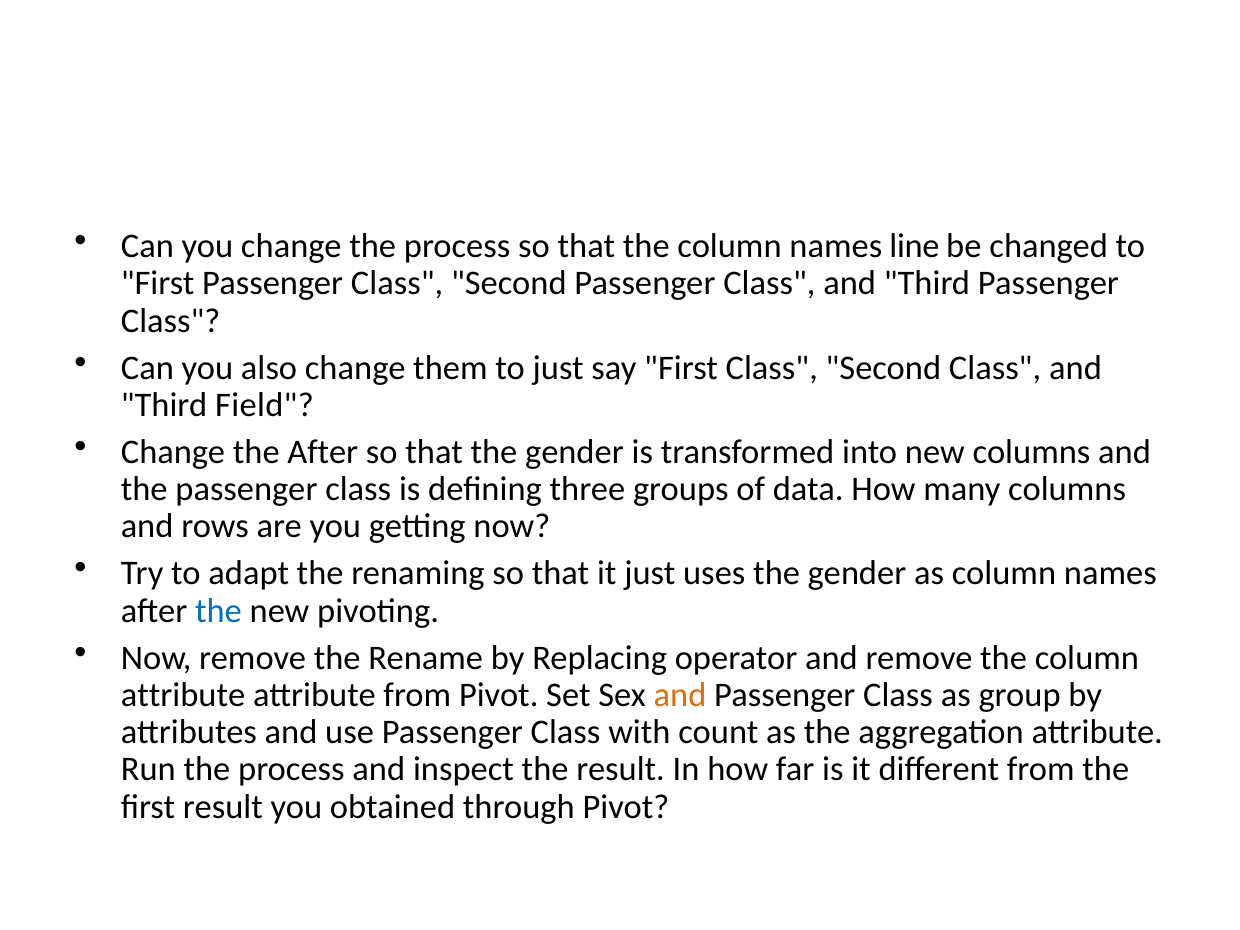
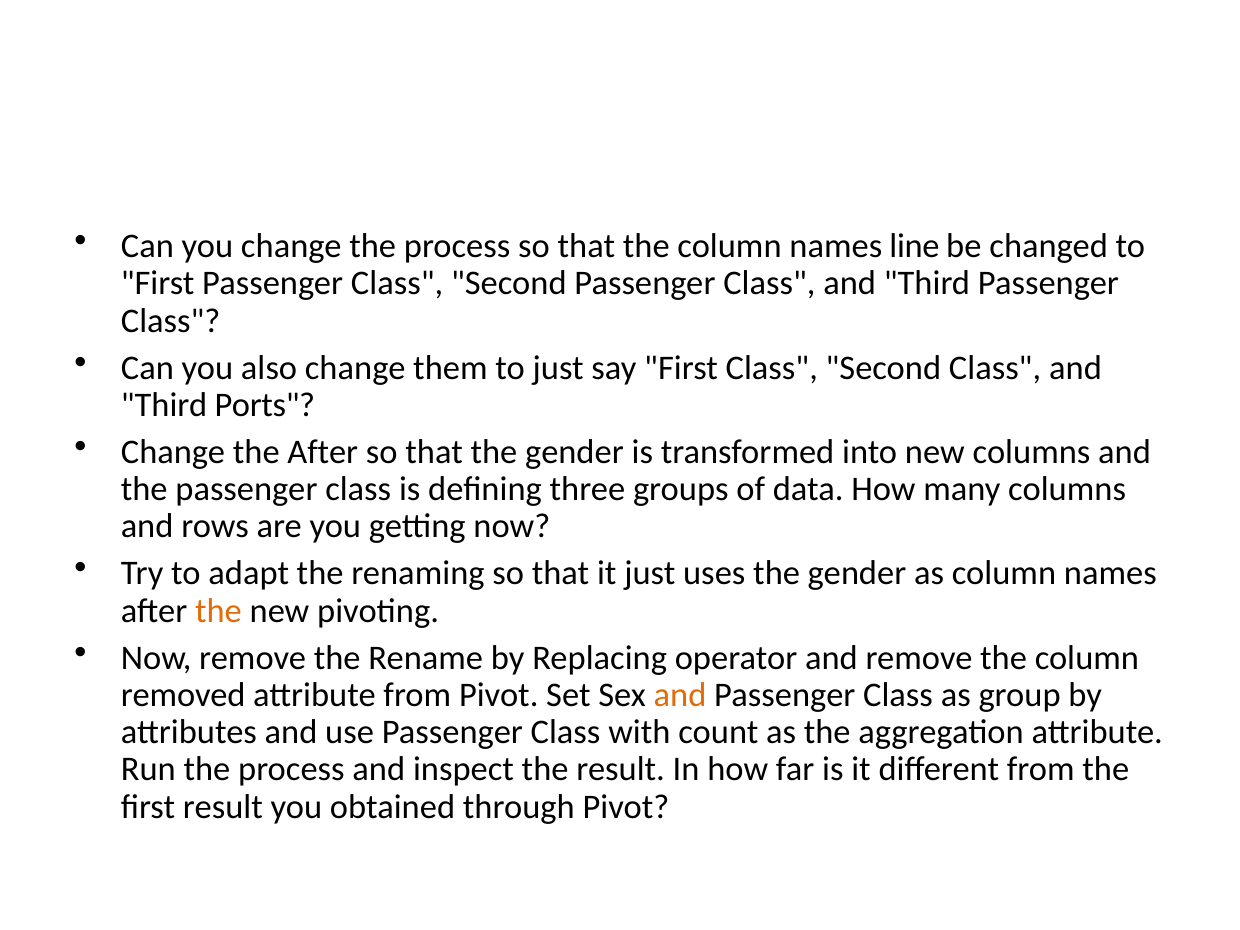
Field: Field -> Ports
the at (218, 611) colour: blue -> orange
attribute at (183, 695): attribute -> removed
